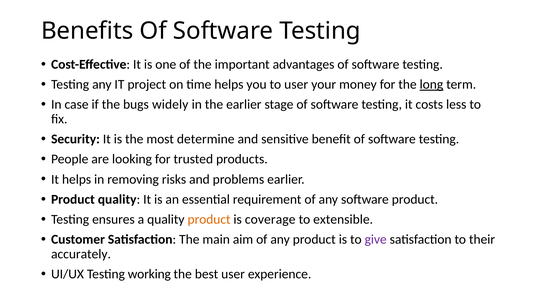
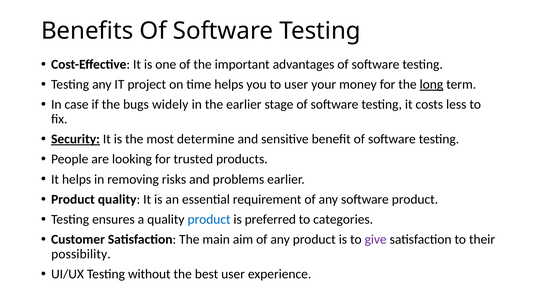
Security underline: none -> present
product at (209, 220) colour: orange -> blue
coverage: coverage -> preferred
extensible: extensible -> categories
accurately: accurately -> possibility
working: working -> without
